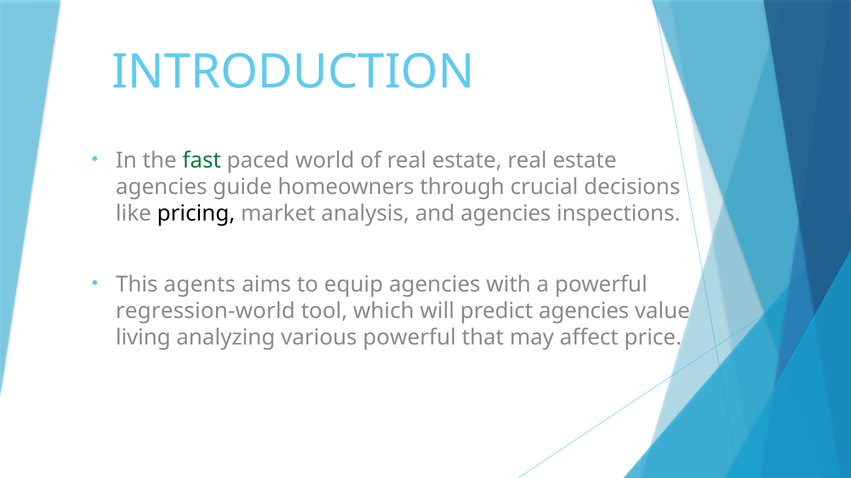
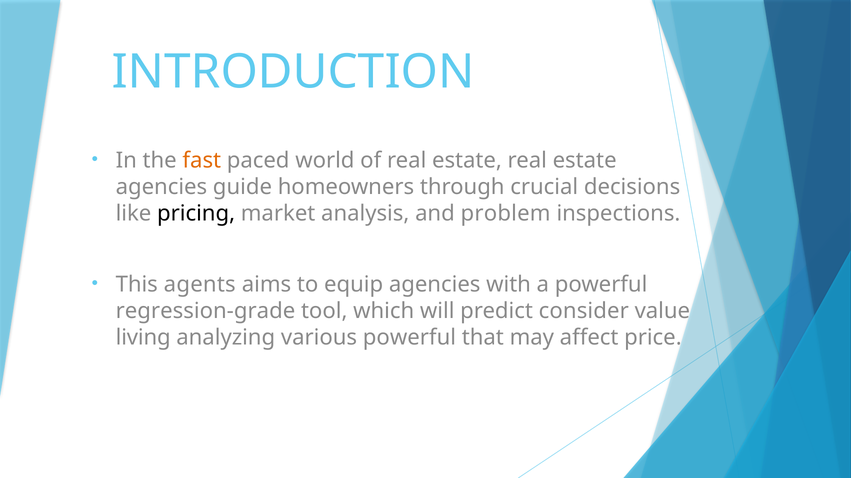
fast colour: green -> orange
and agencies: agencies -> problem
regression-world: regression-world -> regression-grade
predict agencies: agencies -> consider
